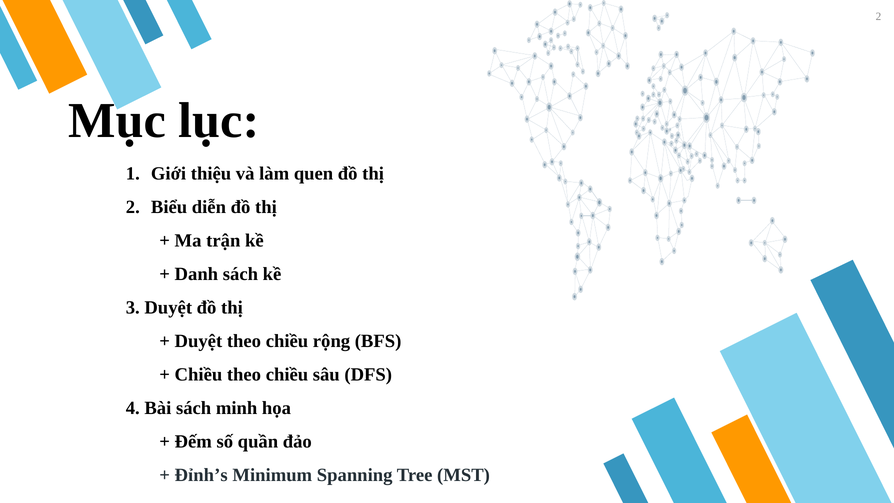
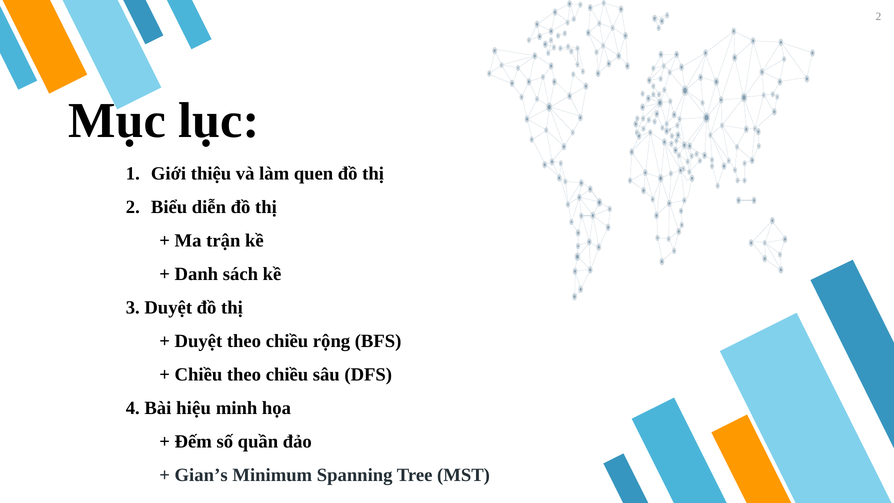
Bài sách: sách -> hiệu
Đỉnh’s: Đỉnh’s -> Gian’s
